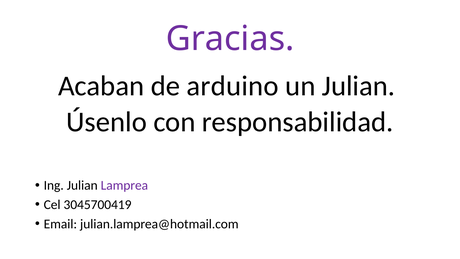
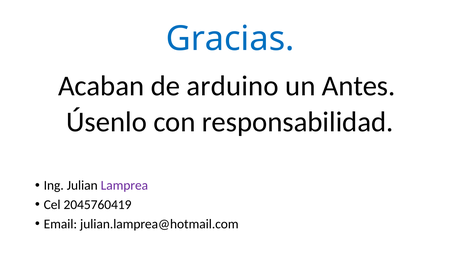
Gracias colour: purple -> blue
un Julian: Julian -> Antes
3045700419: 3045700419 -> 2045760419
